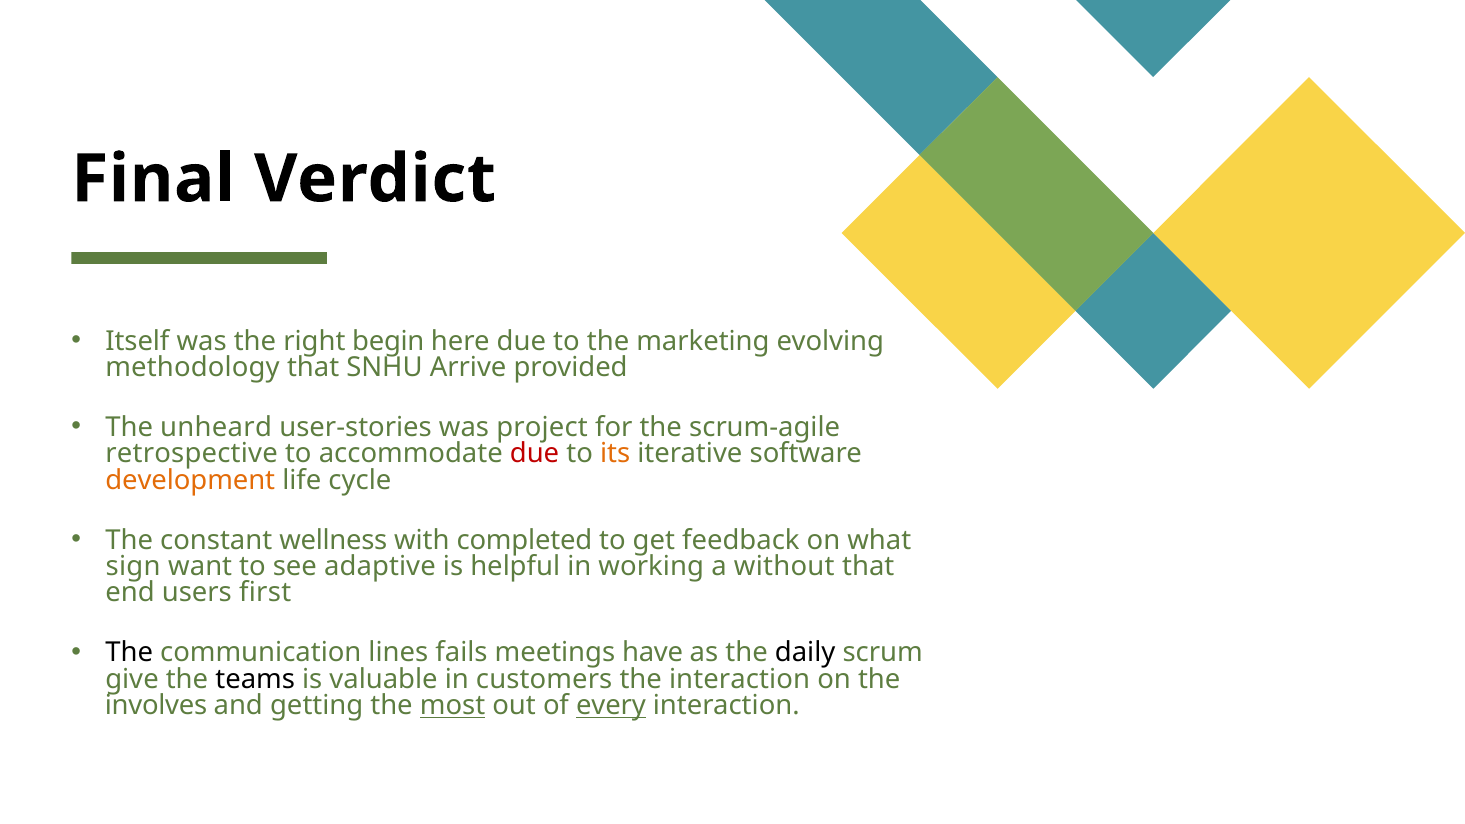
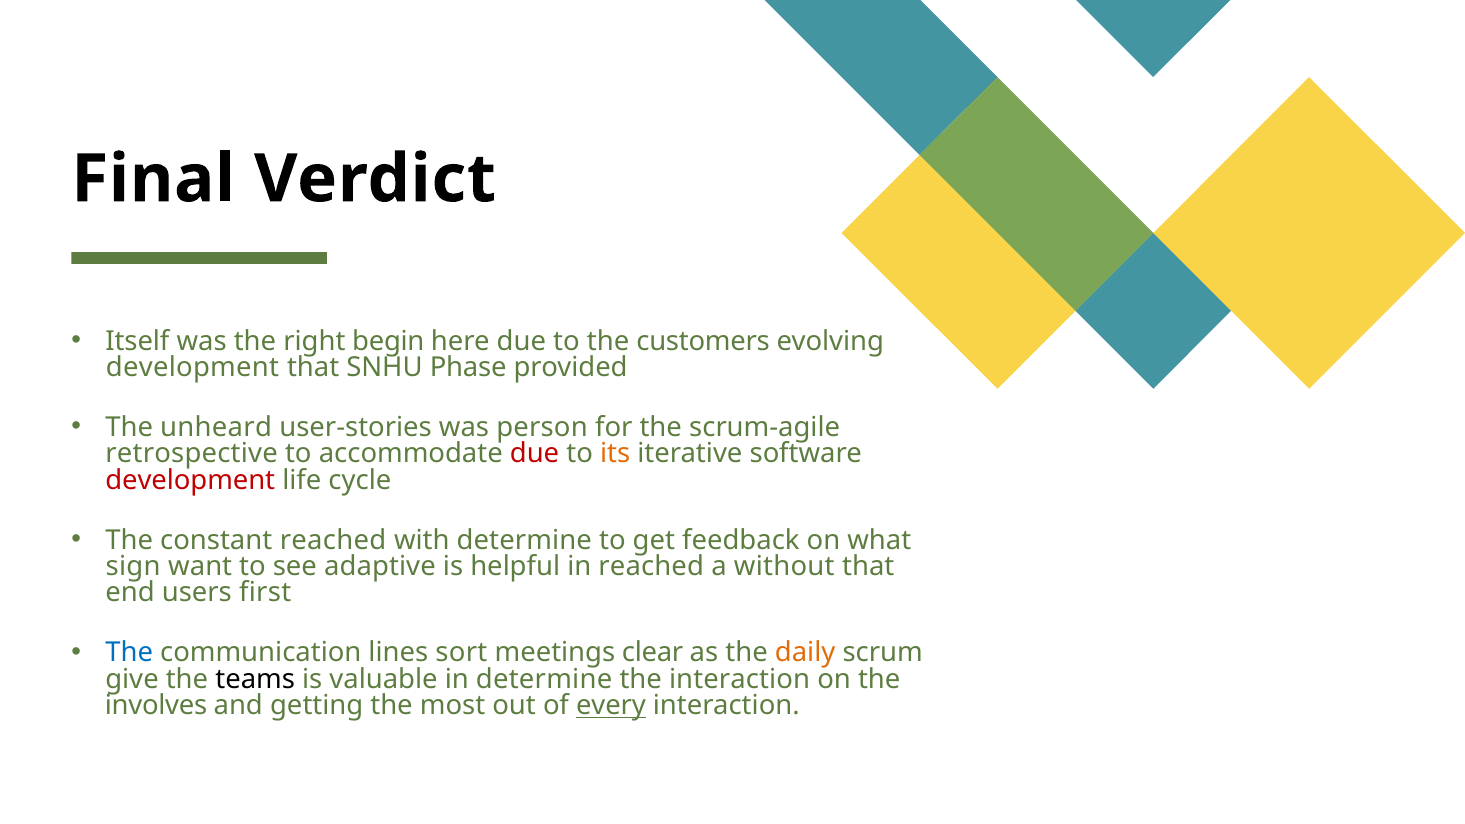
marketing: marketing -> customers
methodology at (193, 367): methodology -> development
Arrive: Arrive -> Phase
project: project -> person
development at (190, 480) colour: orange -> red
constant wellness: wellness -> reached
with completed: completed -> determine
in working: working -> reached
The at (129, 653) colour: black -> blue
fails: fails -> sort
have: have -> clear
daily colour: black -> orange
in customers: customers -> determine
most underline: present -> none
